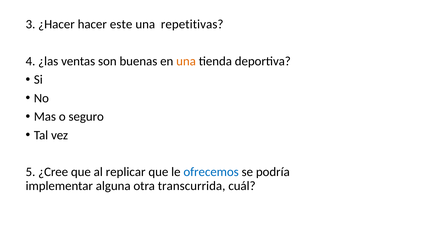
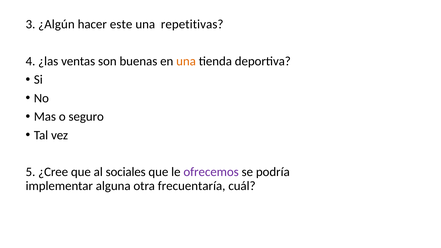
¿Hacer: ¿Hacer -> ¿Algún
replicar: replicar -> sociales
ofrecemos colour: blue -> purple
transcurrida: transcurrida -> frecuentaría
